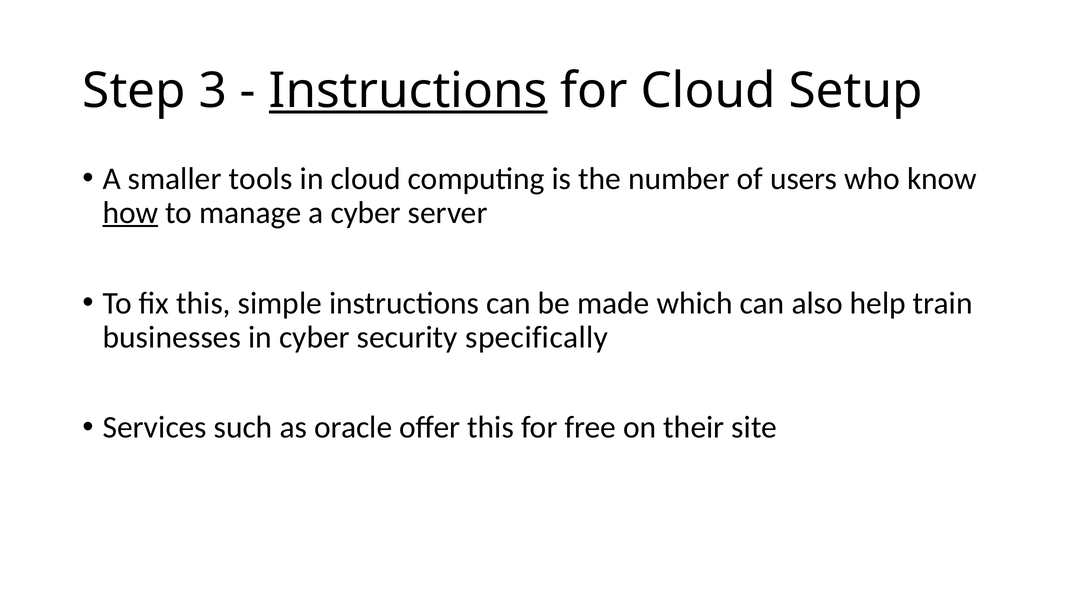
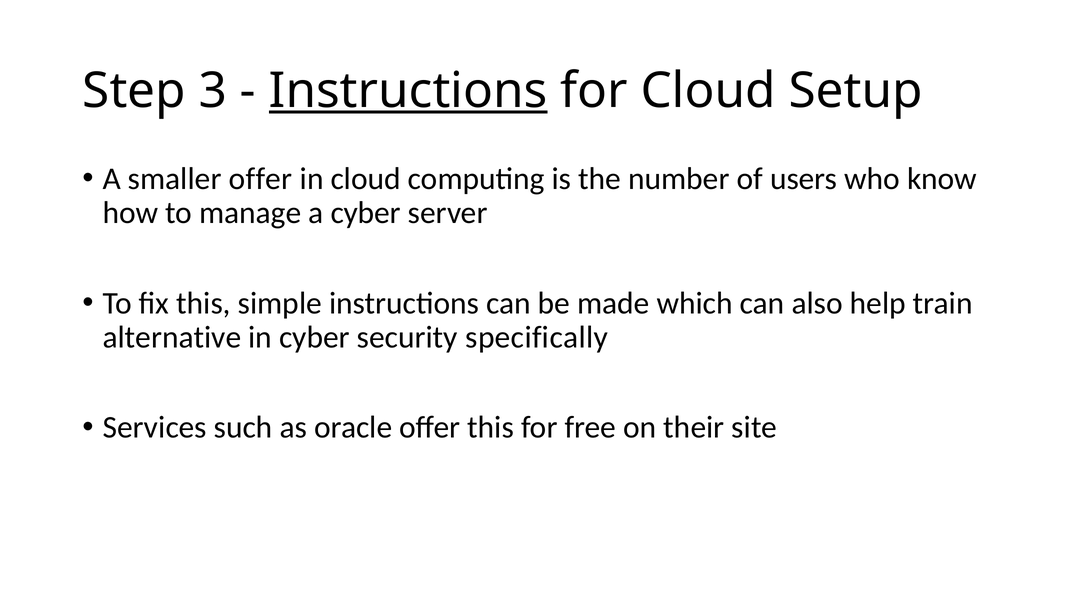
smaller tools: tools -> offer
how underline: present -> none
businesses: businesses -> alternative
